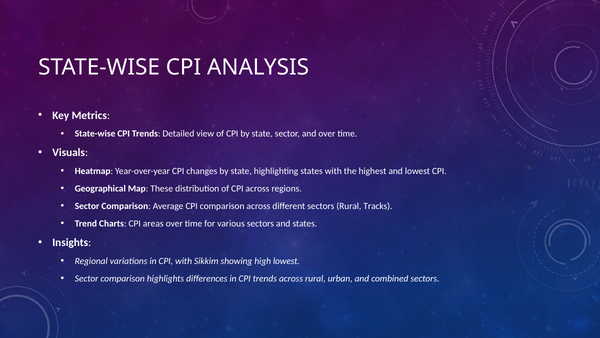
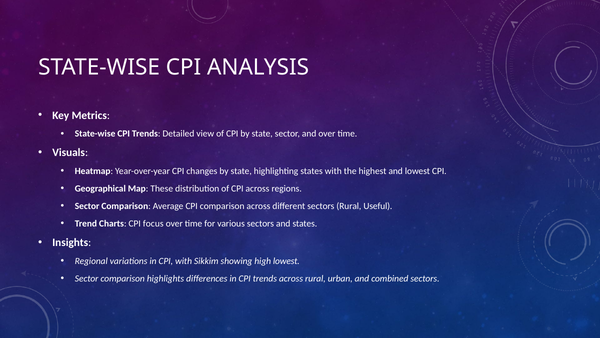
Tracks: Tracks -> Useful
areas: areas -> focus
